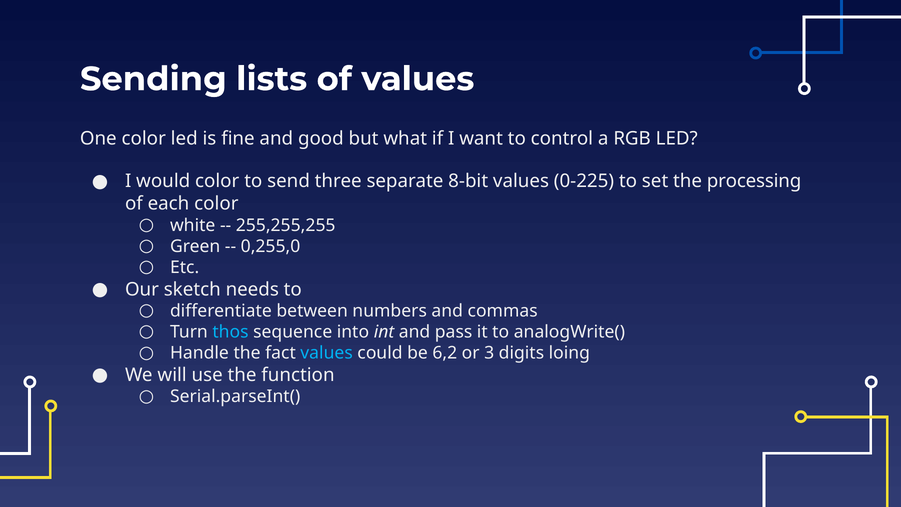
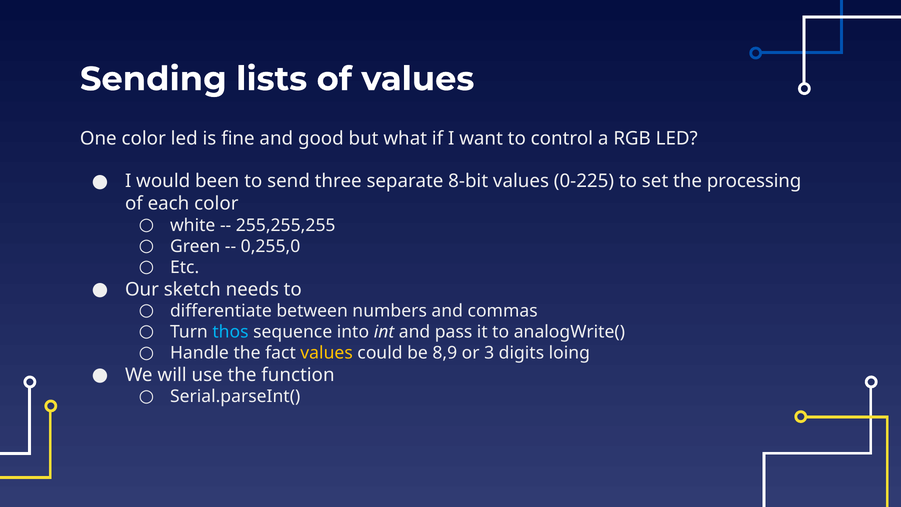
would color: color -> been
values at (327, 353) colour: light blue -> yellow
6,2: 6,2 -> 8,9
